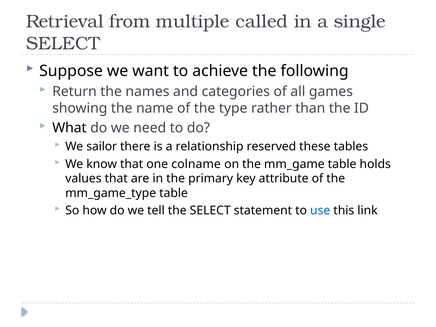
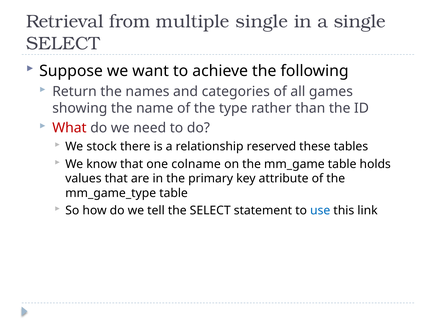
multiple called: called -> single
What colour: black -> red
sailor: sailor -> stock
